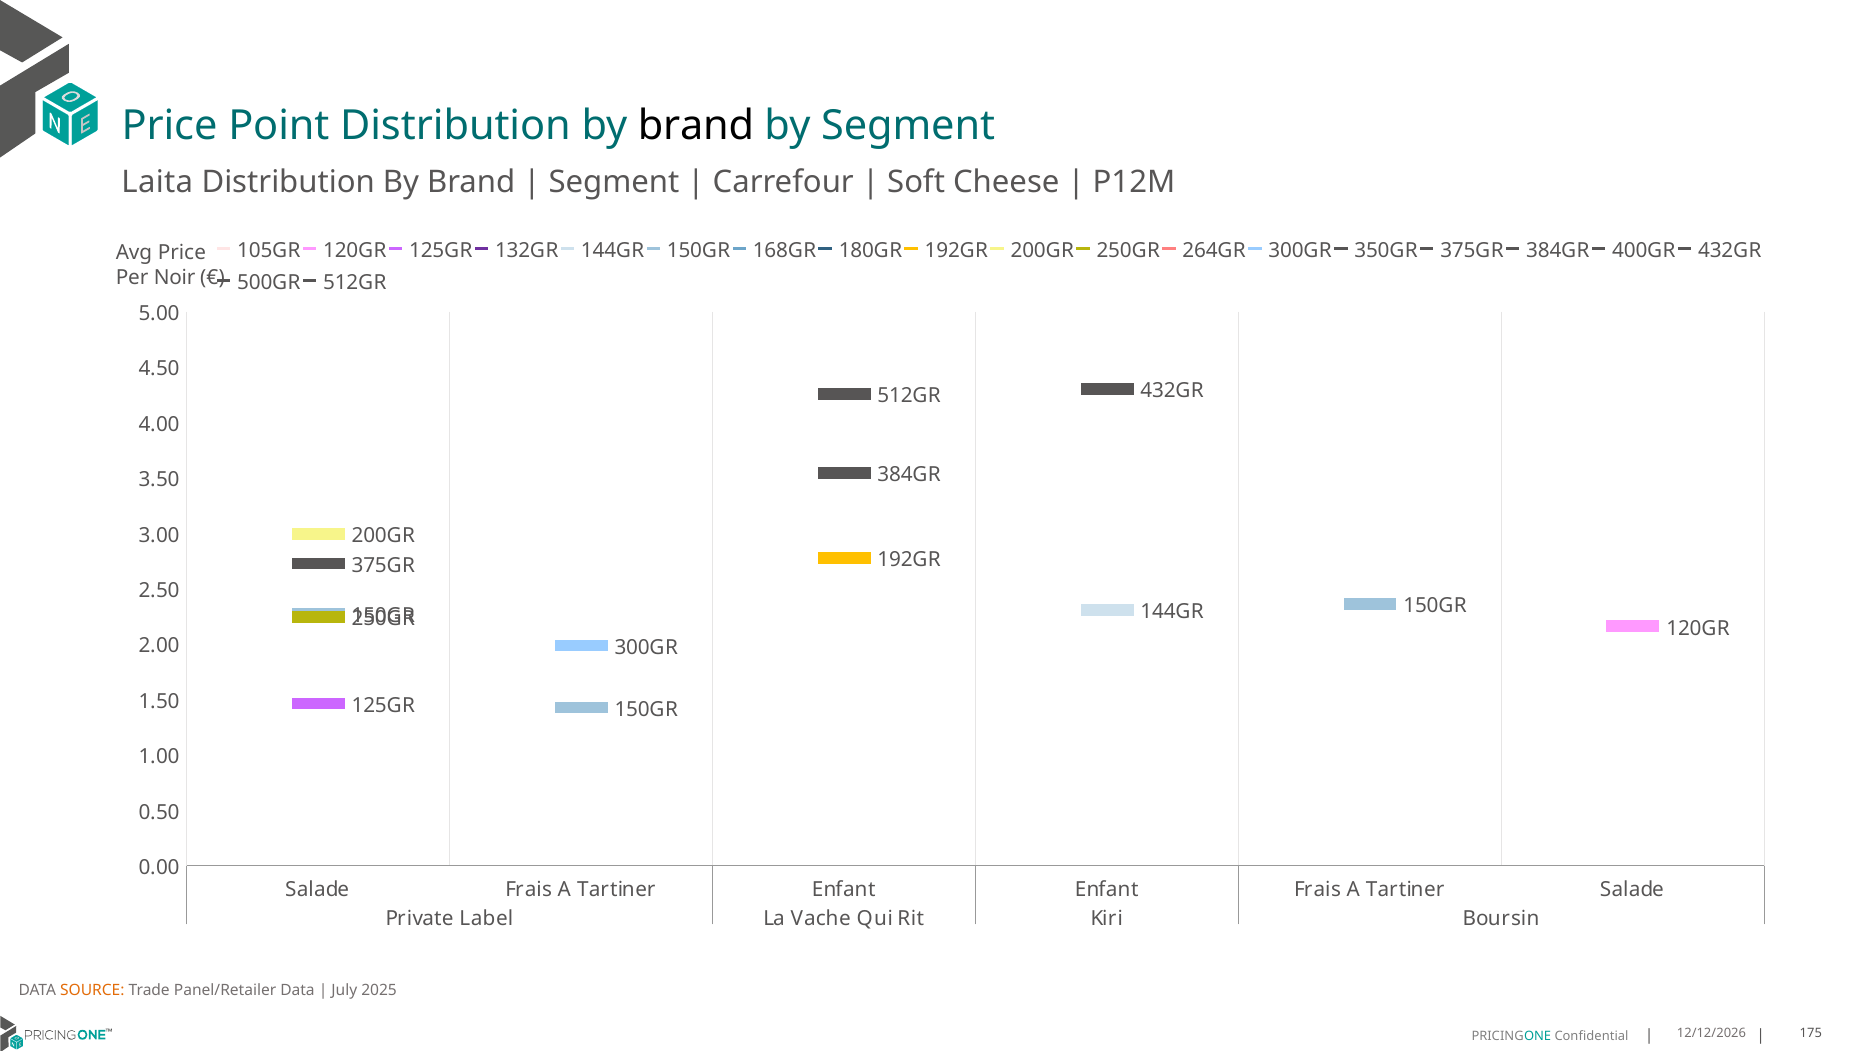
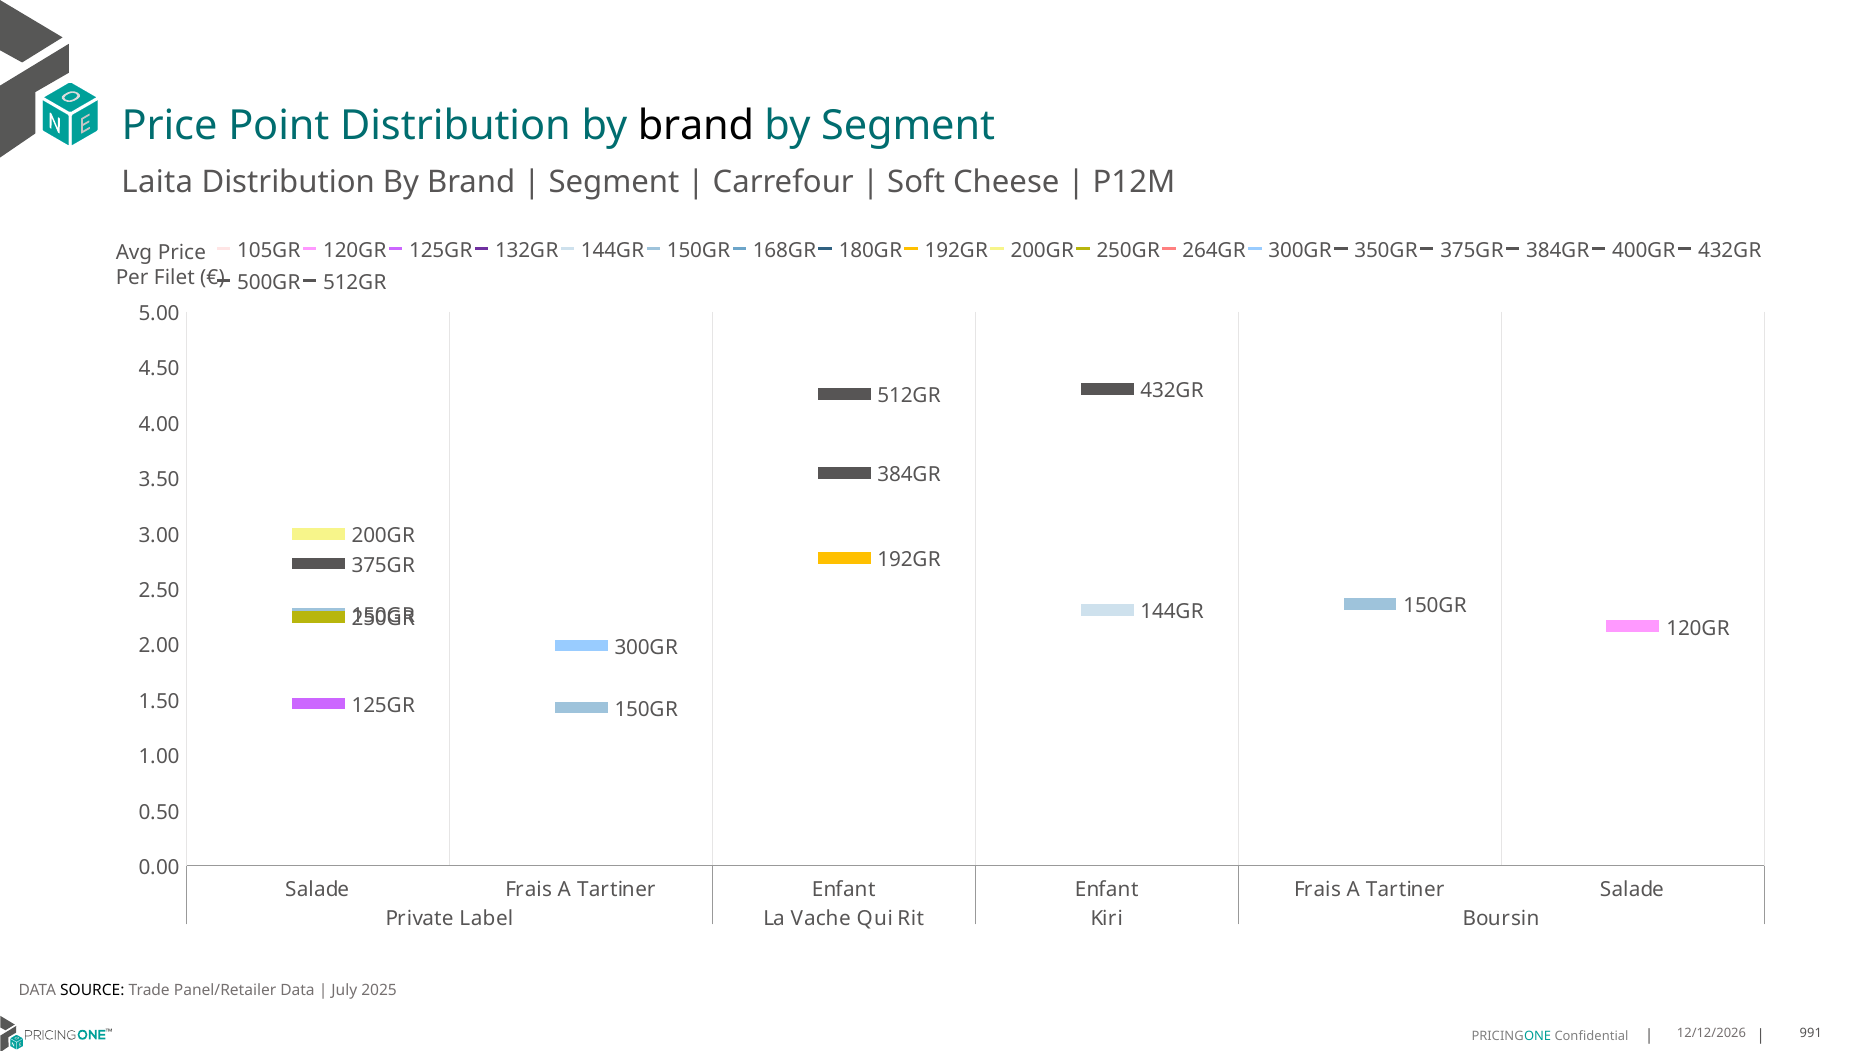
Noir: Noir -> Filet
SOURCE colour: orange -> black
175: 175 -> 991
